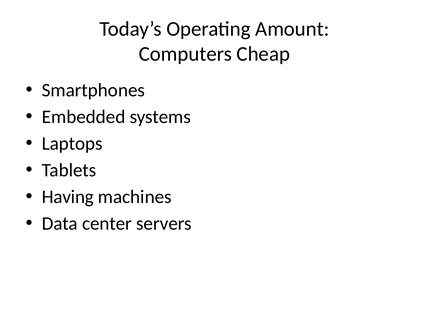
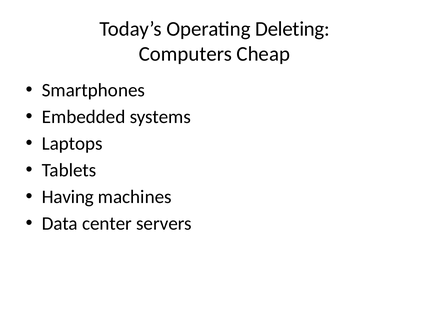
Amount: Amount -> Deleting
